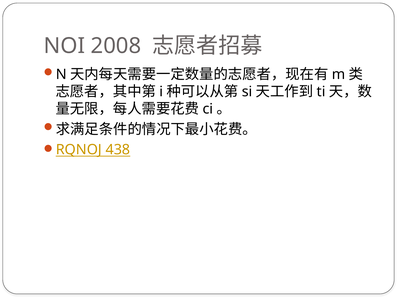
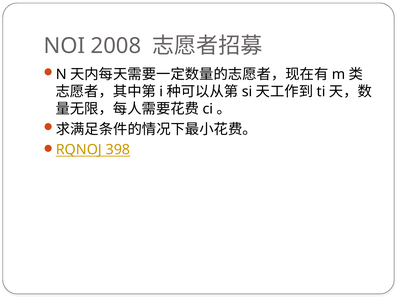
438: 438 -> 398
